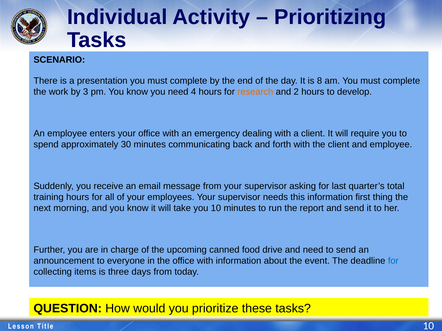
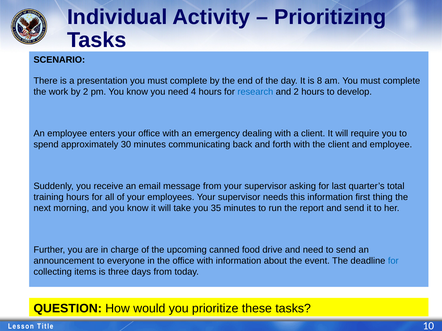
by 3: 3 -> 2
research colour: orange -> blue
you 10: 10 -> 35
